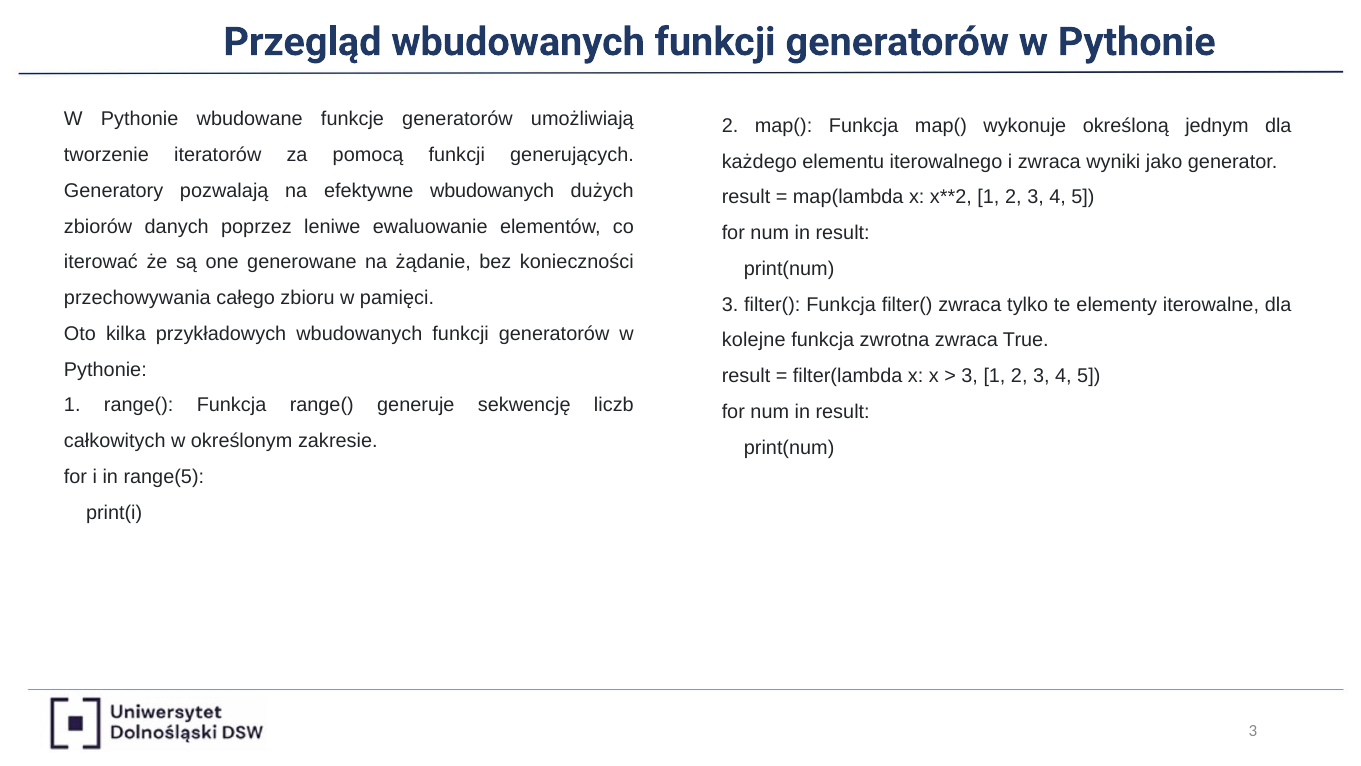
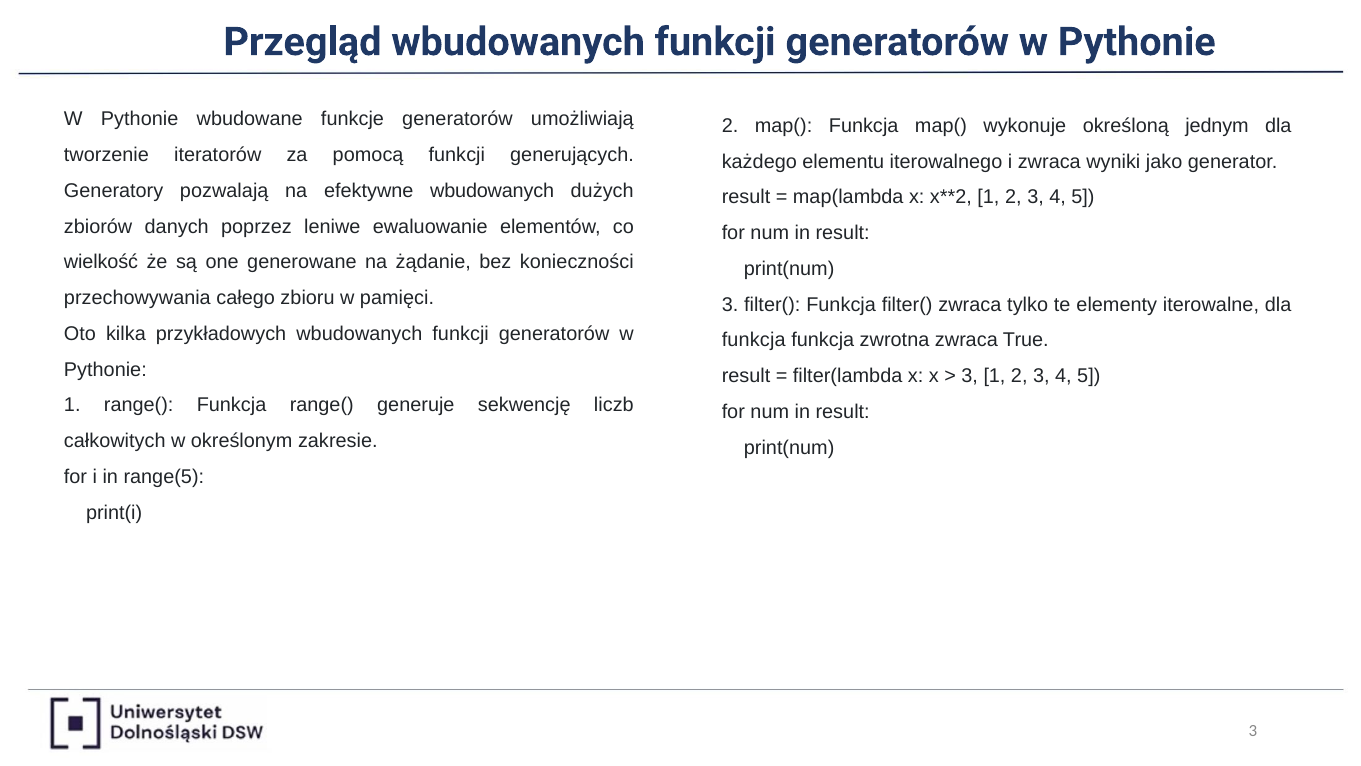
iterować: iterować -> wielkość
kolejne at (754, 340): kolejne -> funkcja
